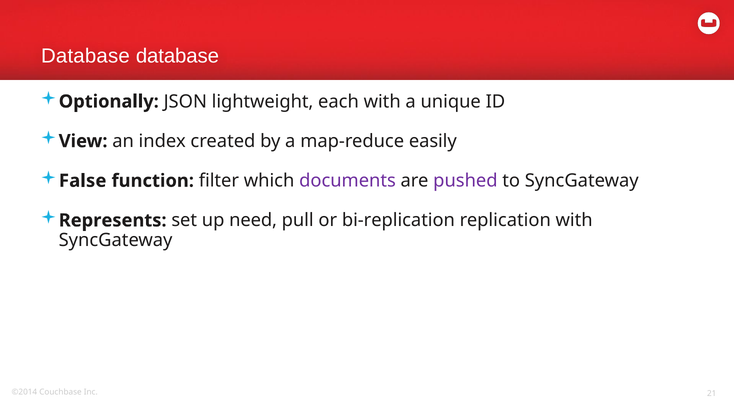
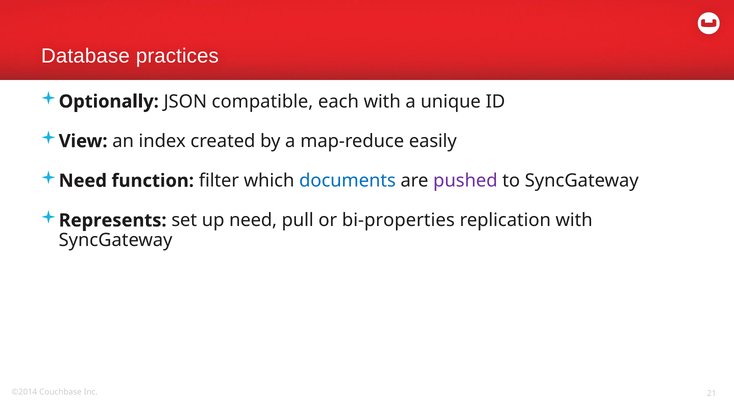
Database database: database -> practices
lightweight: lightweight -> compatible
False at (83, 181): False -> Need
documents colour: purple -> blue
bi-replication: bi-replication -> bi-properties
